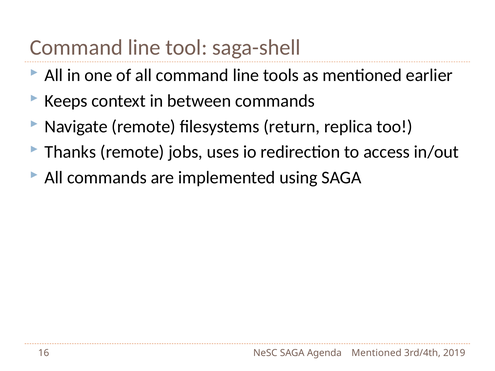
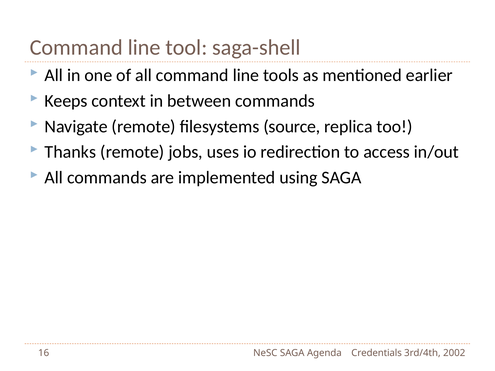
return: return -> source
Mentioned at (376, 353): Mentioned -> Credentials
2019: 2019 -> 2002
